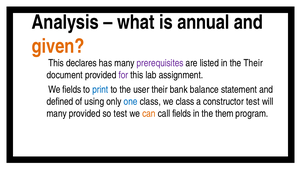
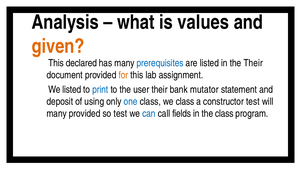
annual: annual -> values
declares: declares -> declared
prerequisites colour: purple -> blue
for colour: purple -> orange
fields at (72, 90): fields -> listed
balance: balance -> mutator
defined: defined -> deposit
can colour: orange -> blue
the them: them -> class
